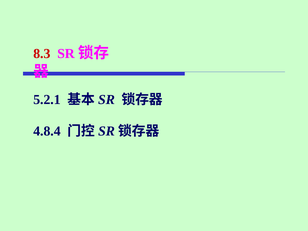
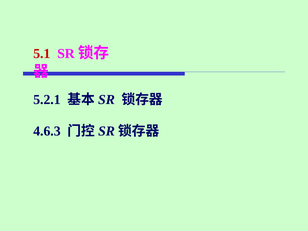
8.3: 8.3 -> 5.1
4.8.4: 4.8.4 -> 4.6.3
